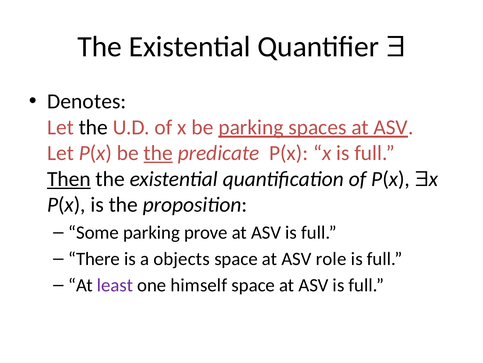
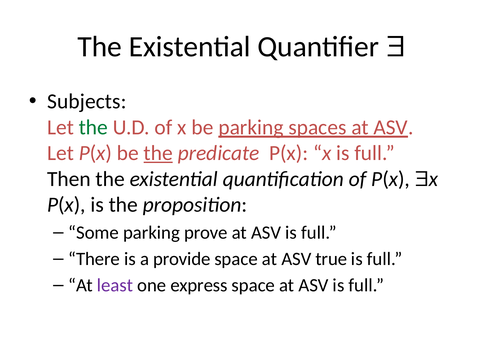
Denotes: Denotes -> Subjects
the at (93, 127) colour: black -> green
Then underline: present -> none
objects: objects -> provide
role: role -> true
himself: himself -> express
